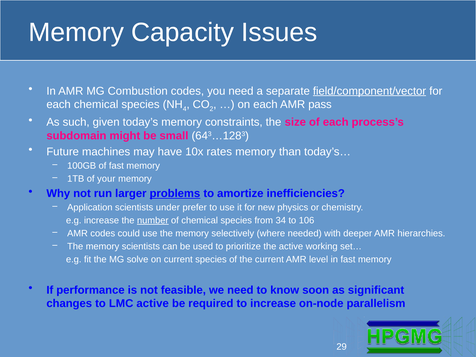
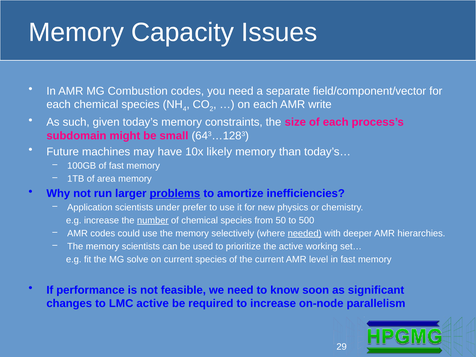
field/component/vector underline: present -> none
pass: pass -> write
rates: rates -> likely
your: your -> area
34: 34 -> 50
106: 106 -> 500
needed underline: none -> present
